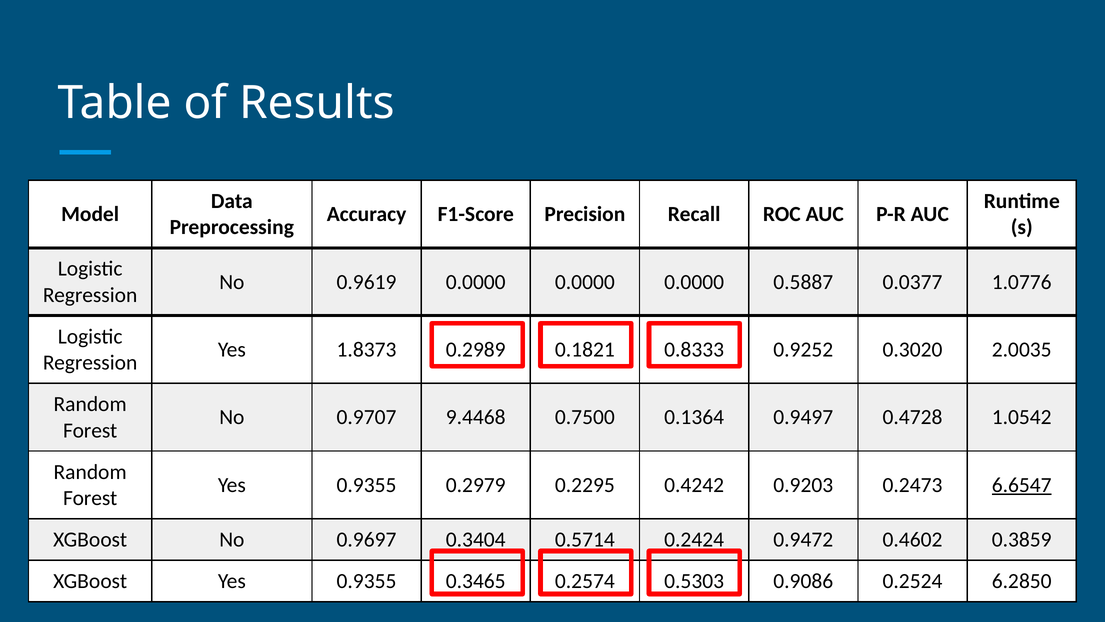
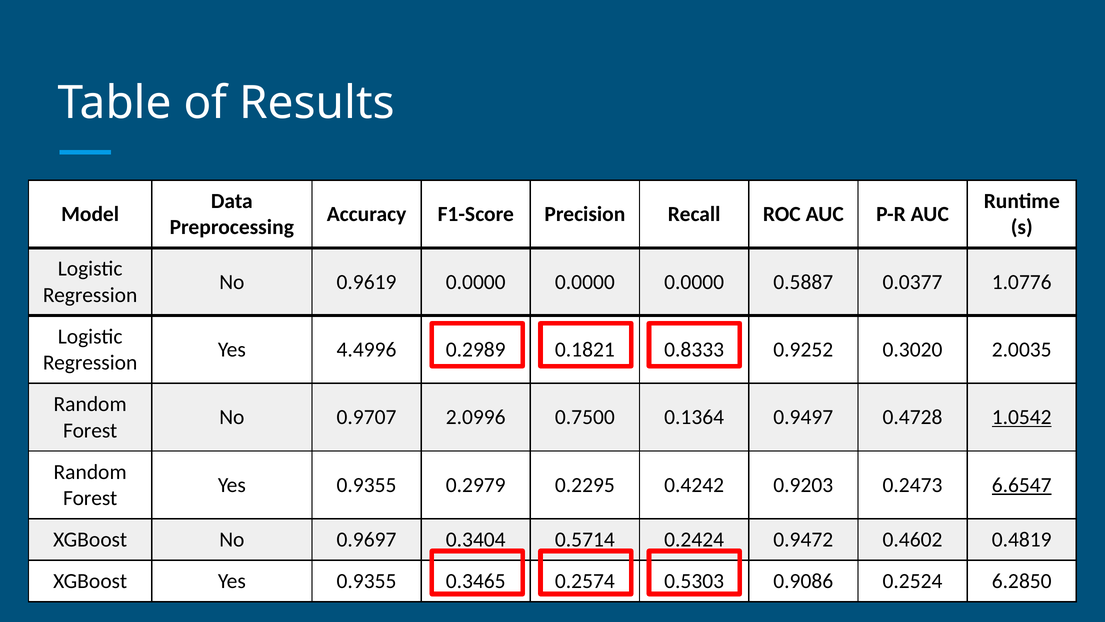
1.8373: 1.8373 -> 4.4996
9.4468: 9.4468 -> 2.0996
1.0542 underline: none -> present
0.3859: 0.3859 -> 0.4819
